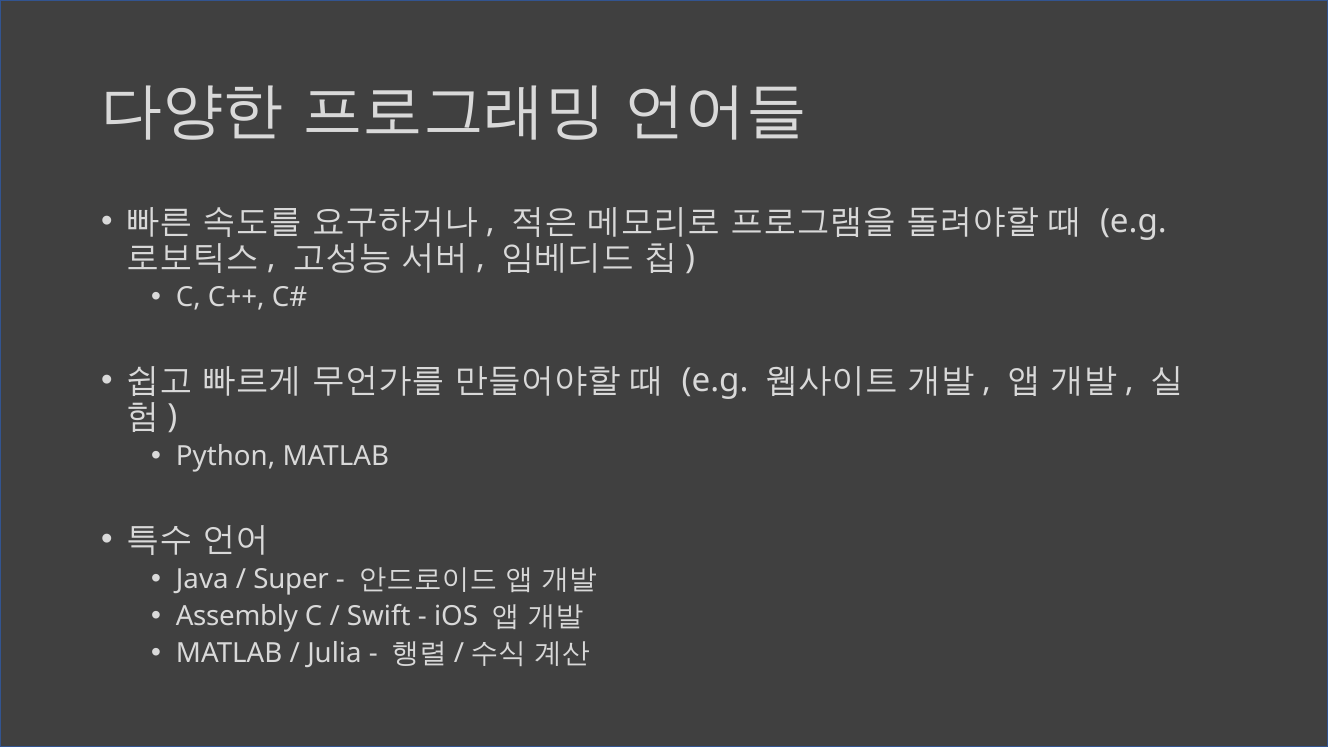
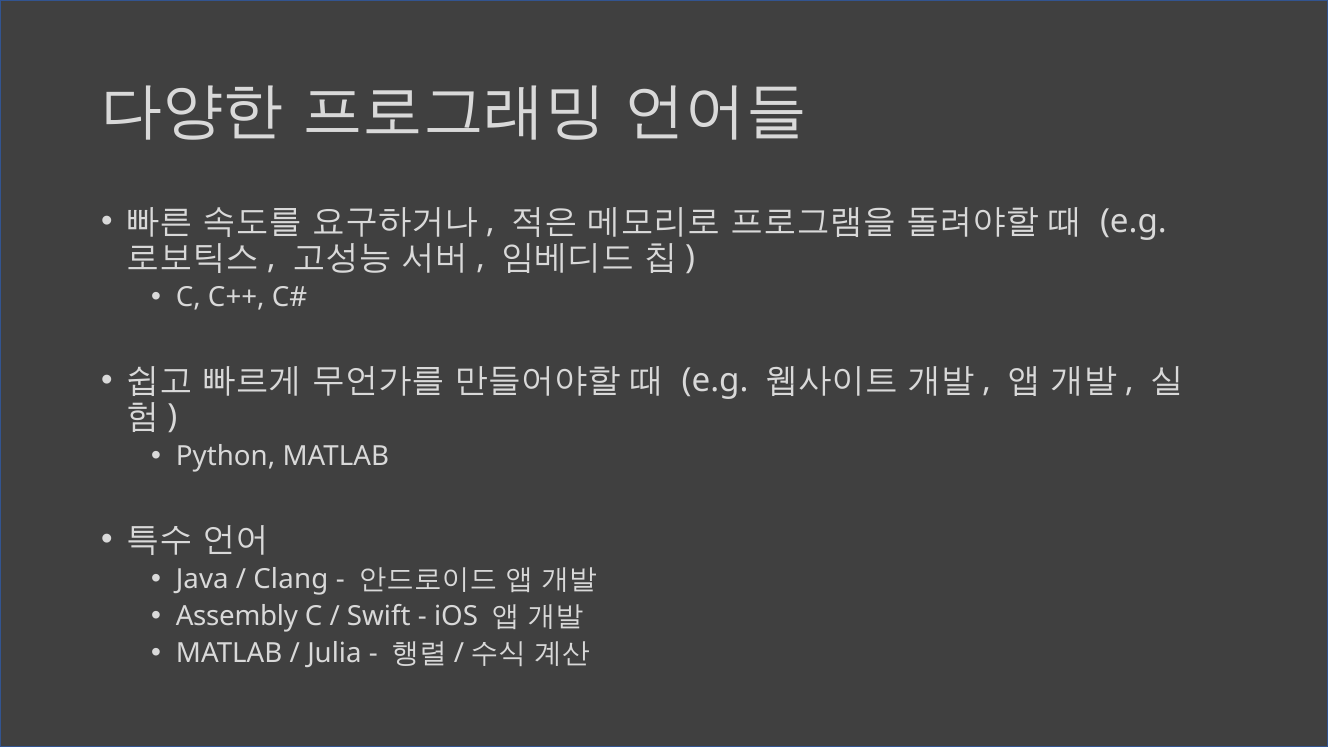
Super: Super -> Clang
